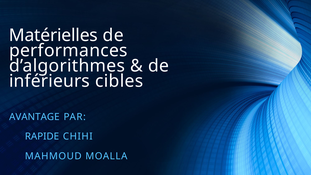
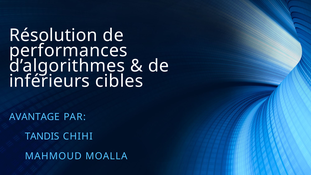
Matérielles: Matérielles -> Résolution
RAPIDE: RAPIDE -> TANDIS
